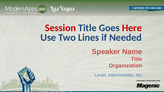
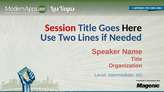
Here colour: red -> black
